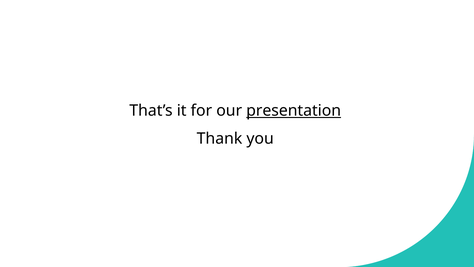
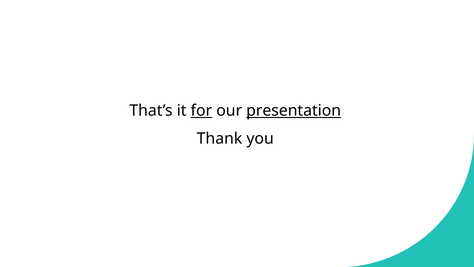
for underline: none -> present
